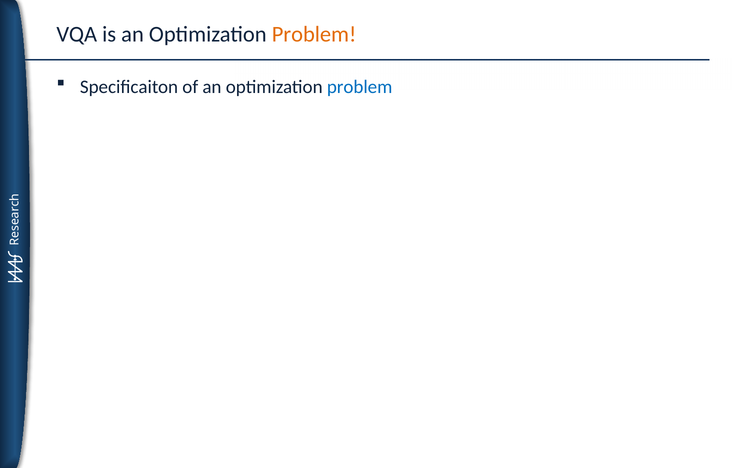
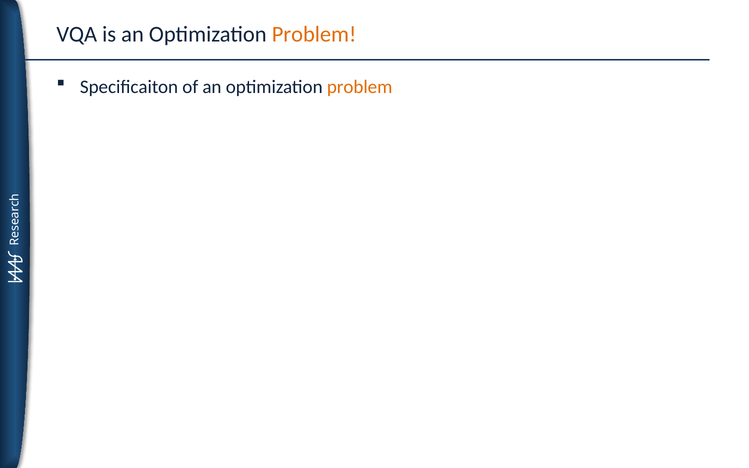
problem at (360, 87) colour: blue -> orange
